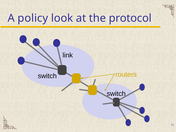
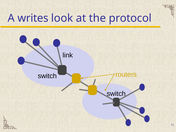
policy: policy -> writes
